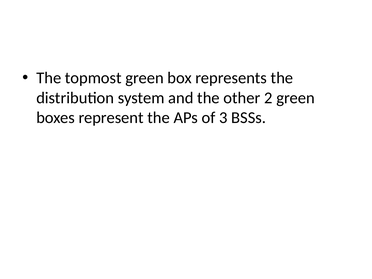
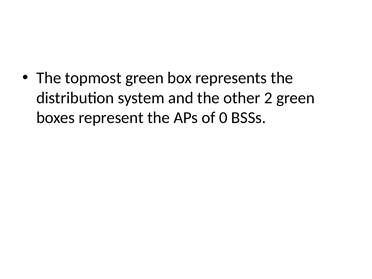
3: 3 -> 0
